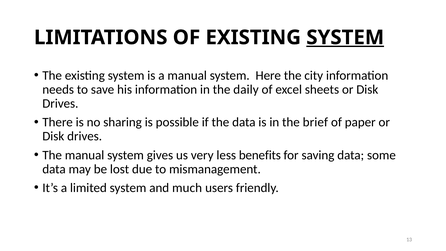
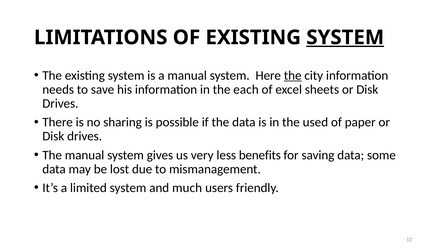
the at (293, 75) underline: none -> present
daily: daily -> each
brief: brief -> used
